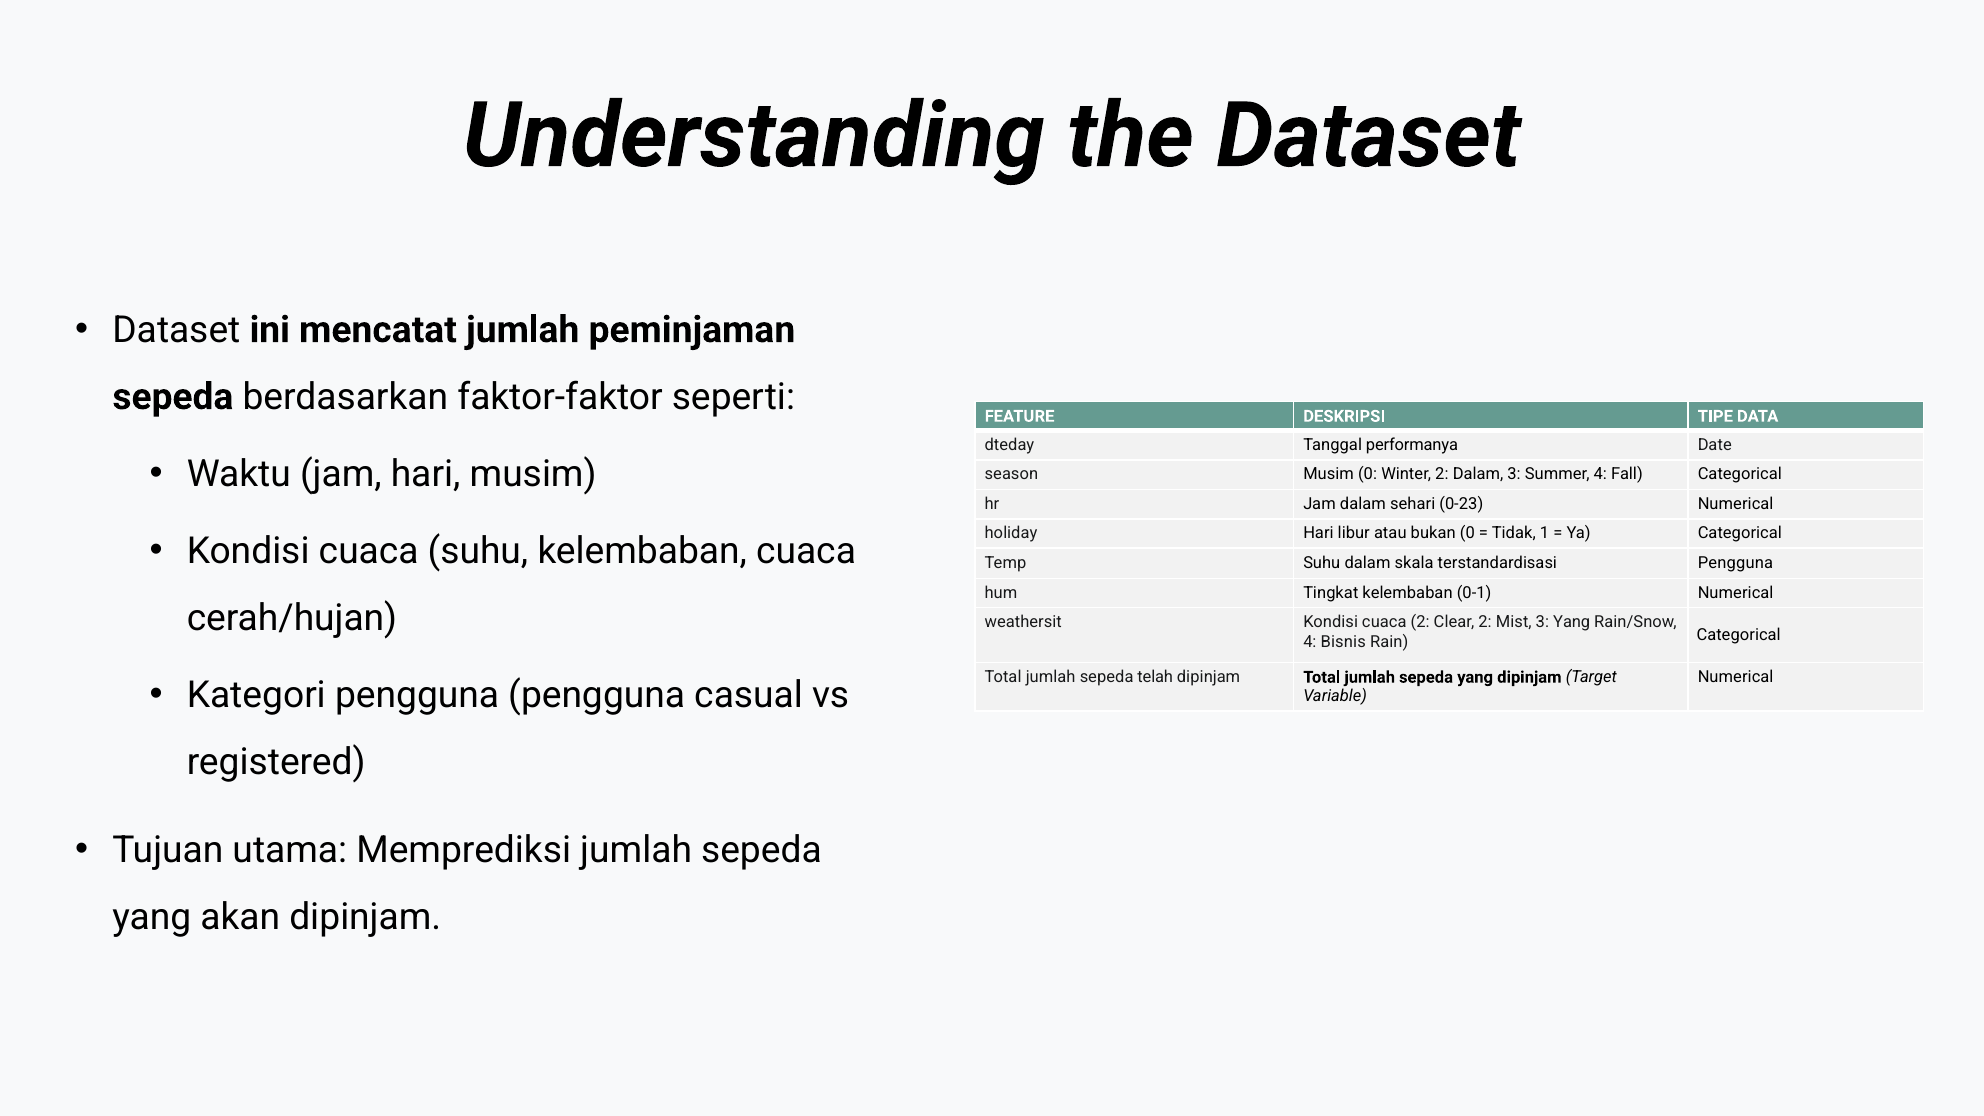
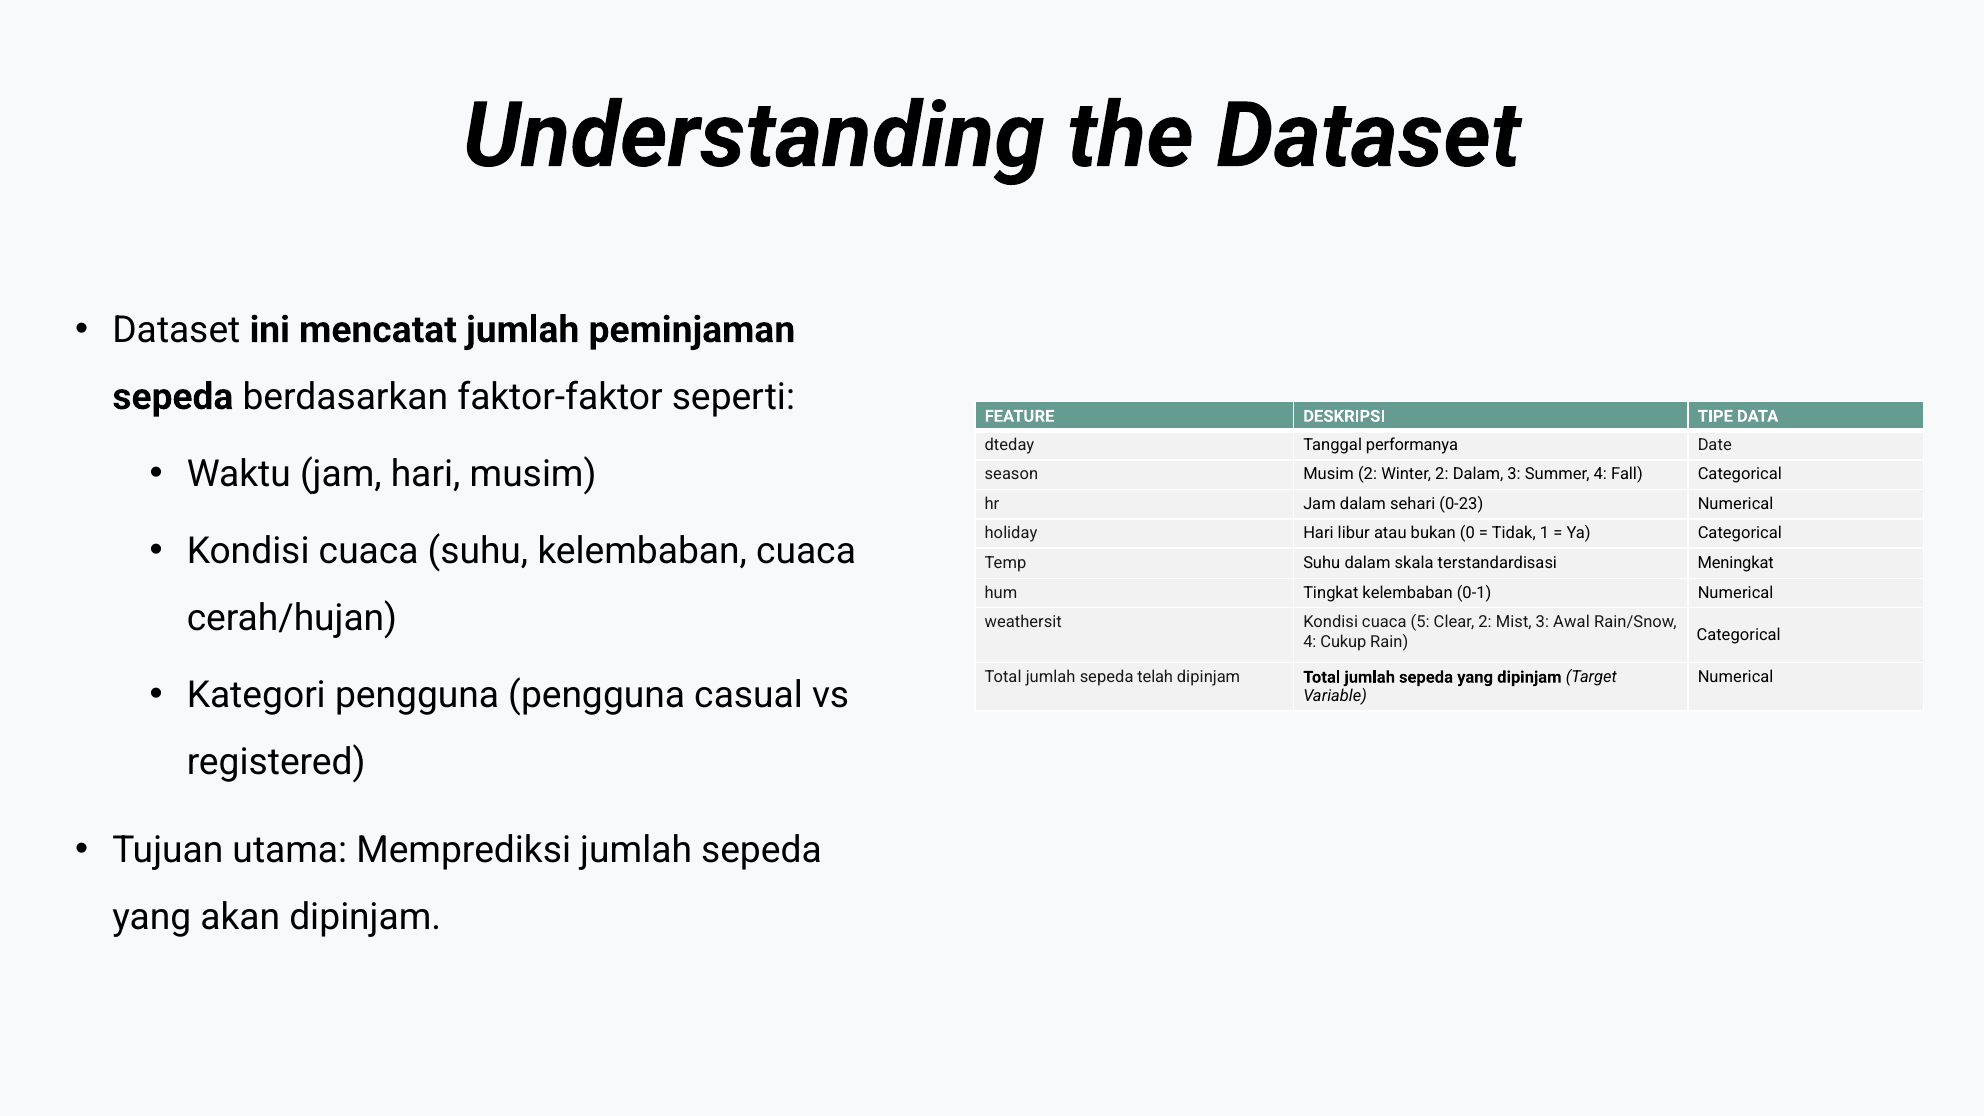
Musim 0: 0 -> 2
terstandardisasi Pengguna: Pengguna -> Meningkat
cuaca 2: 2 -> 5
3 Yang: Yang -> Awal
Bisnis: Bisnis -> Cukup
